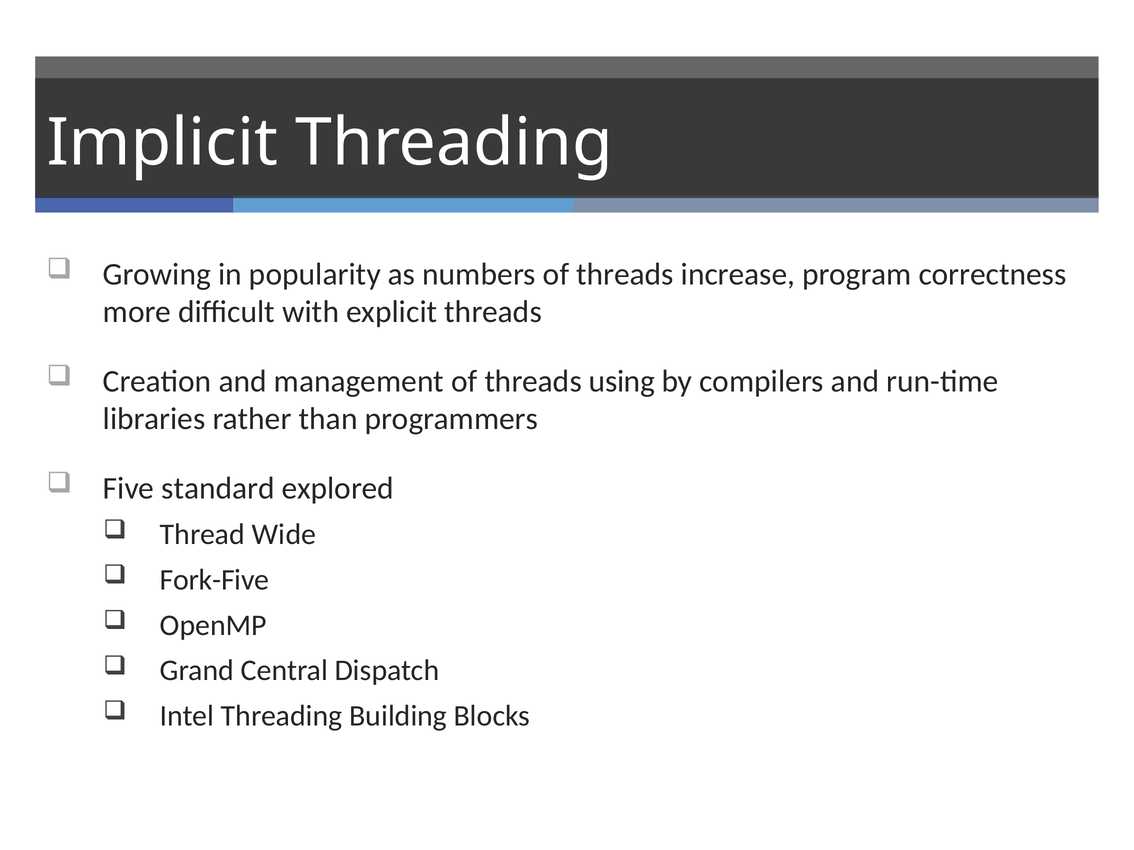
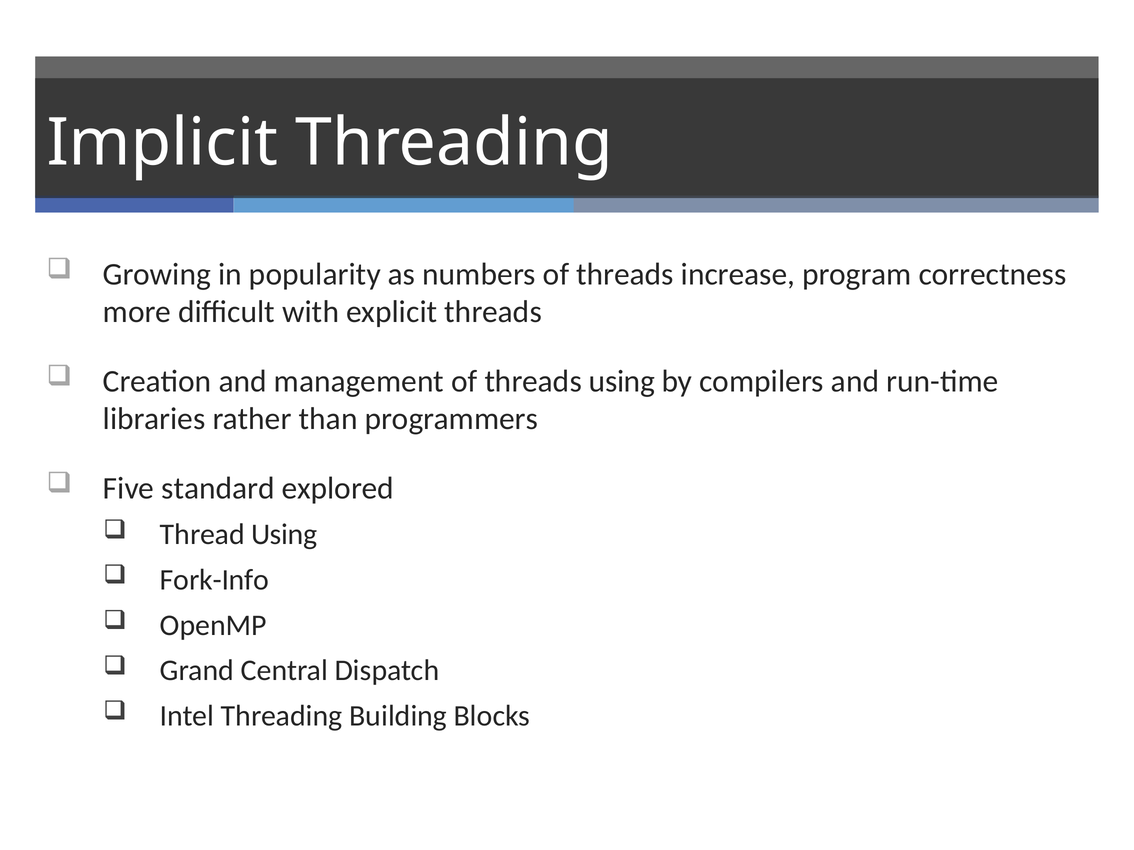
Thread Wide: Wide -> Using
Fork-Five: Fork-Five -> Fork-Info
